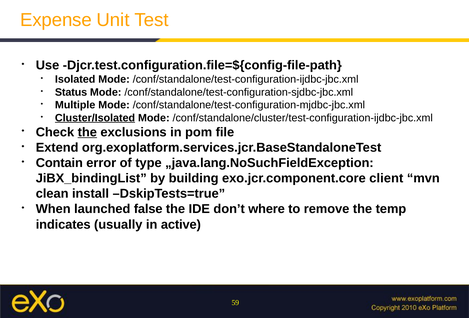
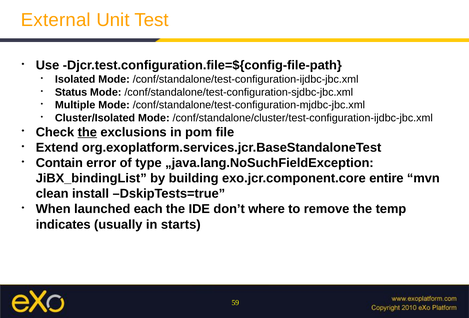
Expense: Expense -> External
Cluster/Isolated underline: present -> none
client: client -> entire
false: false -> each
active: active -> starts
